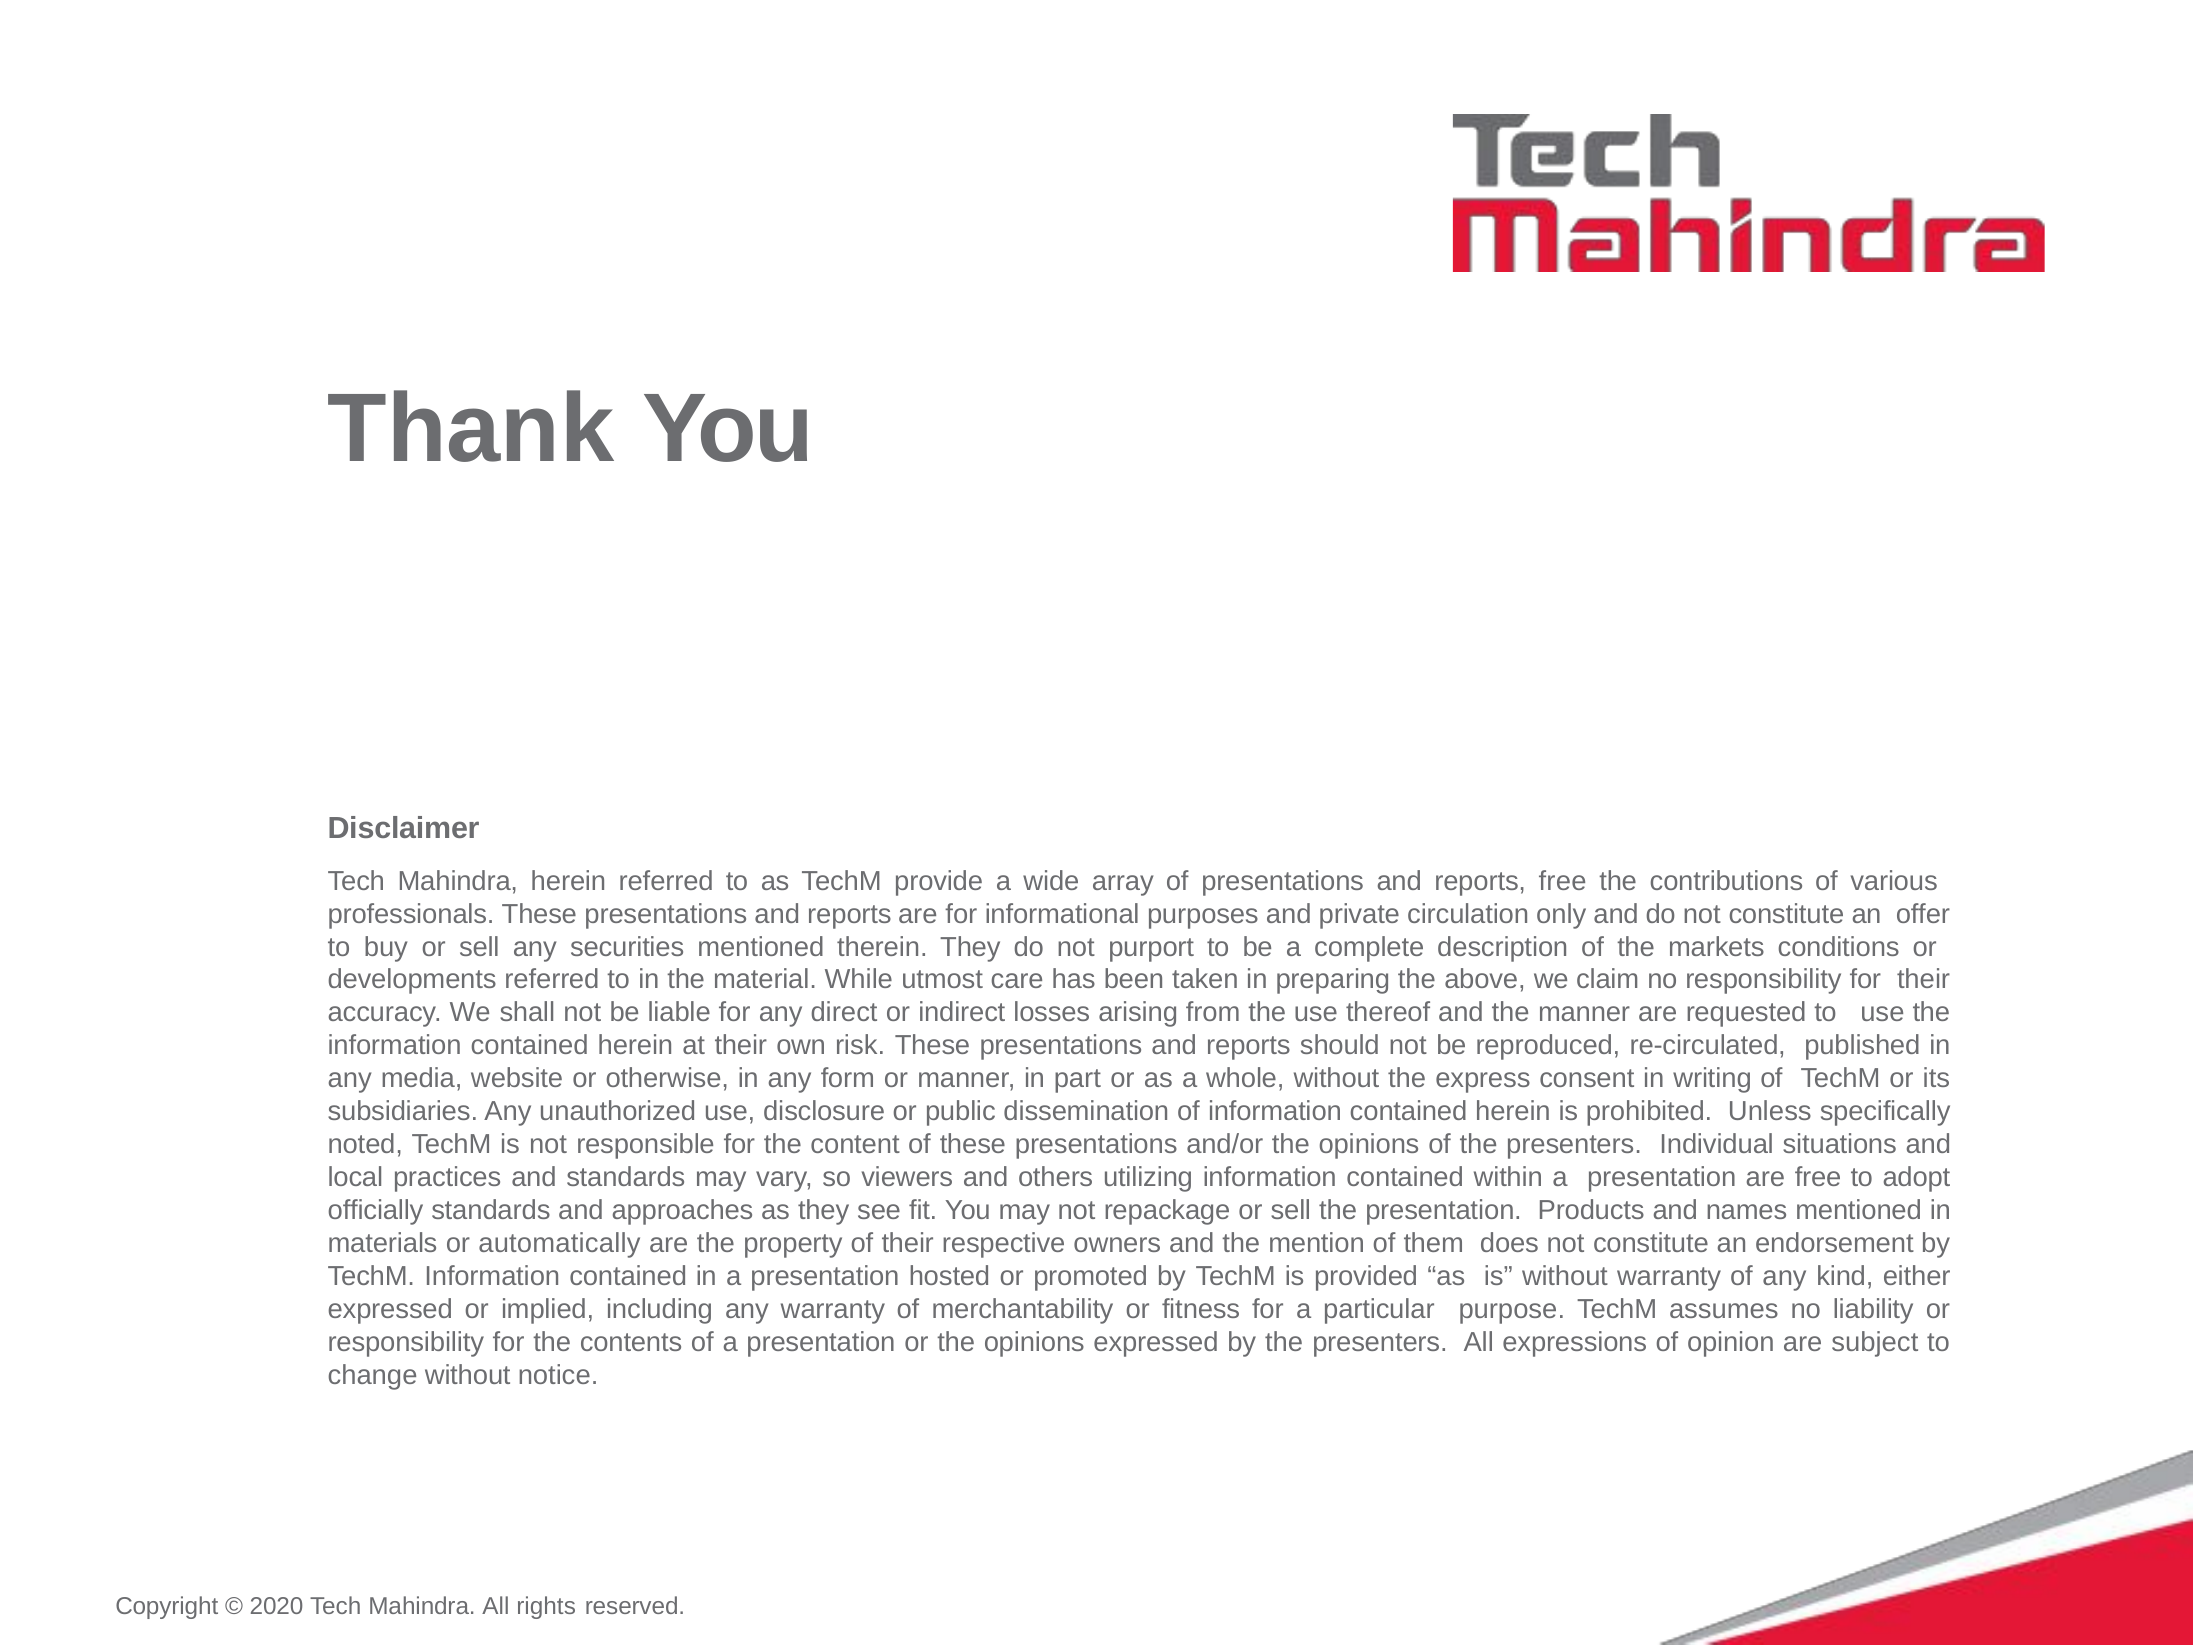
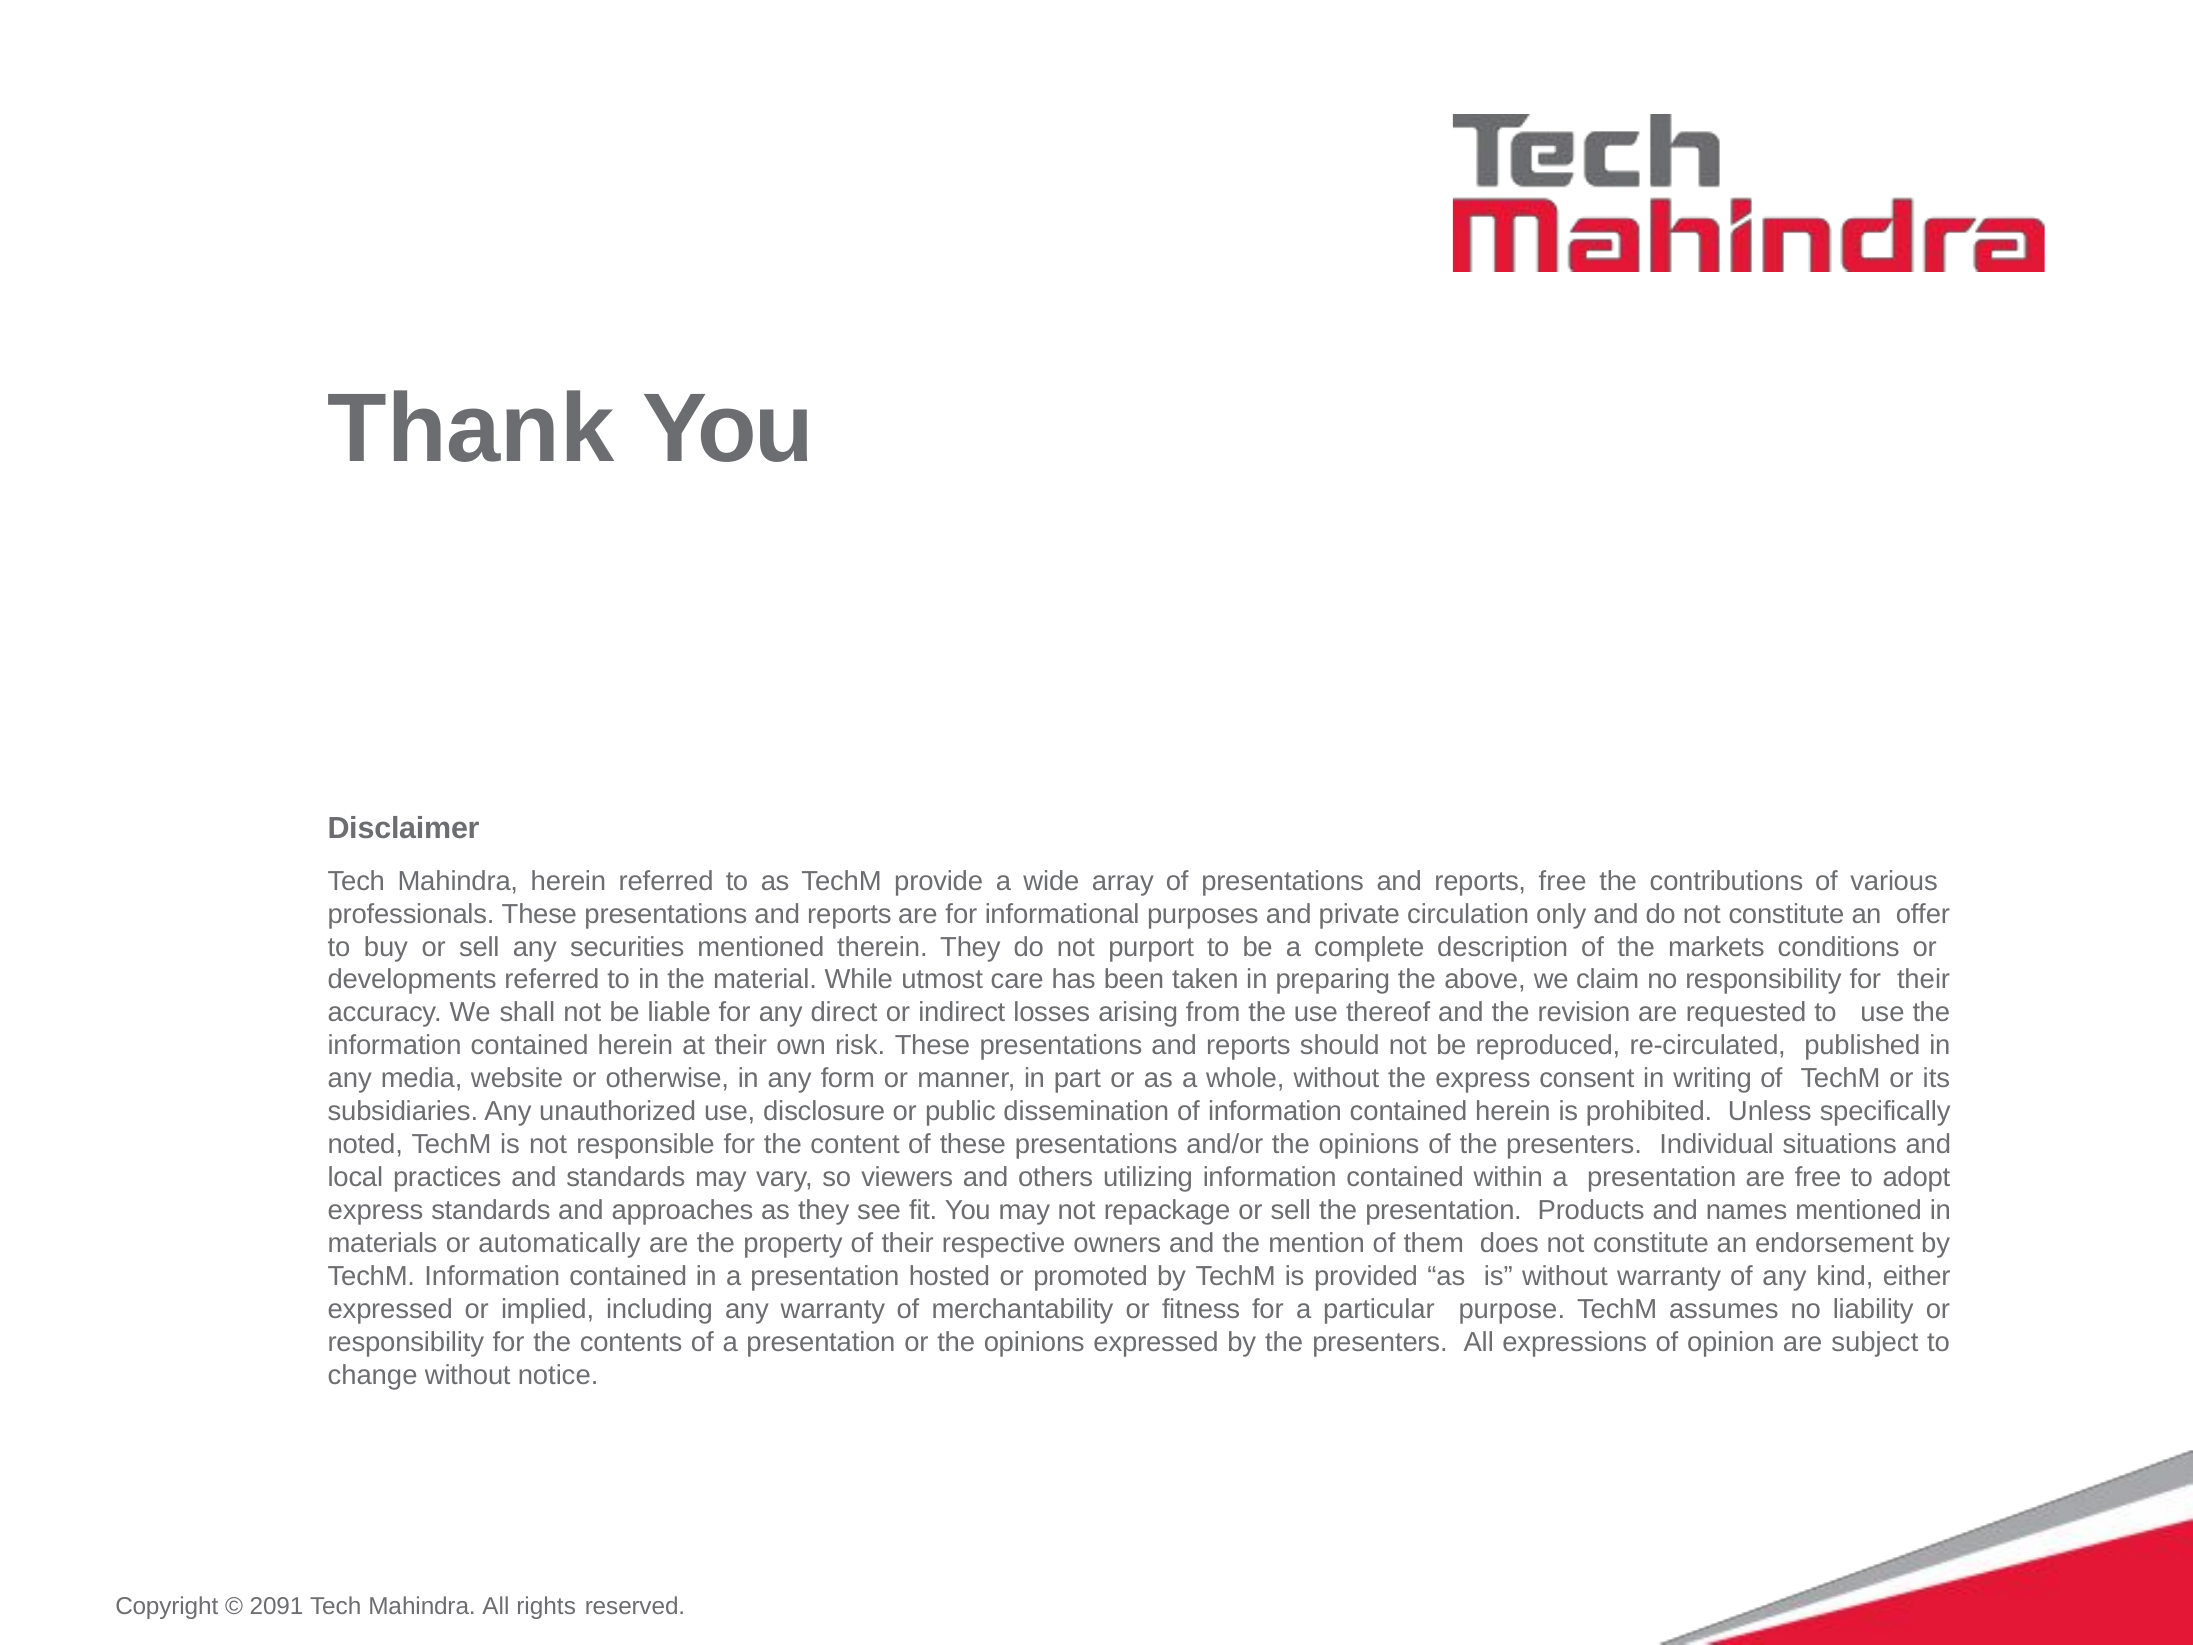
the manner: manner -> revision
officially at (376, 1211): officially -> express
2020: 2020 -> 2091
